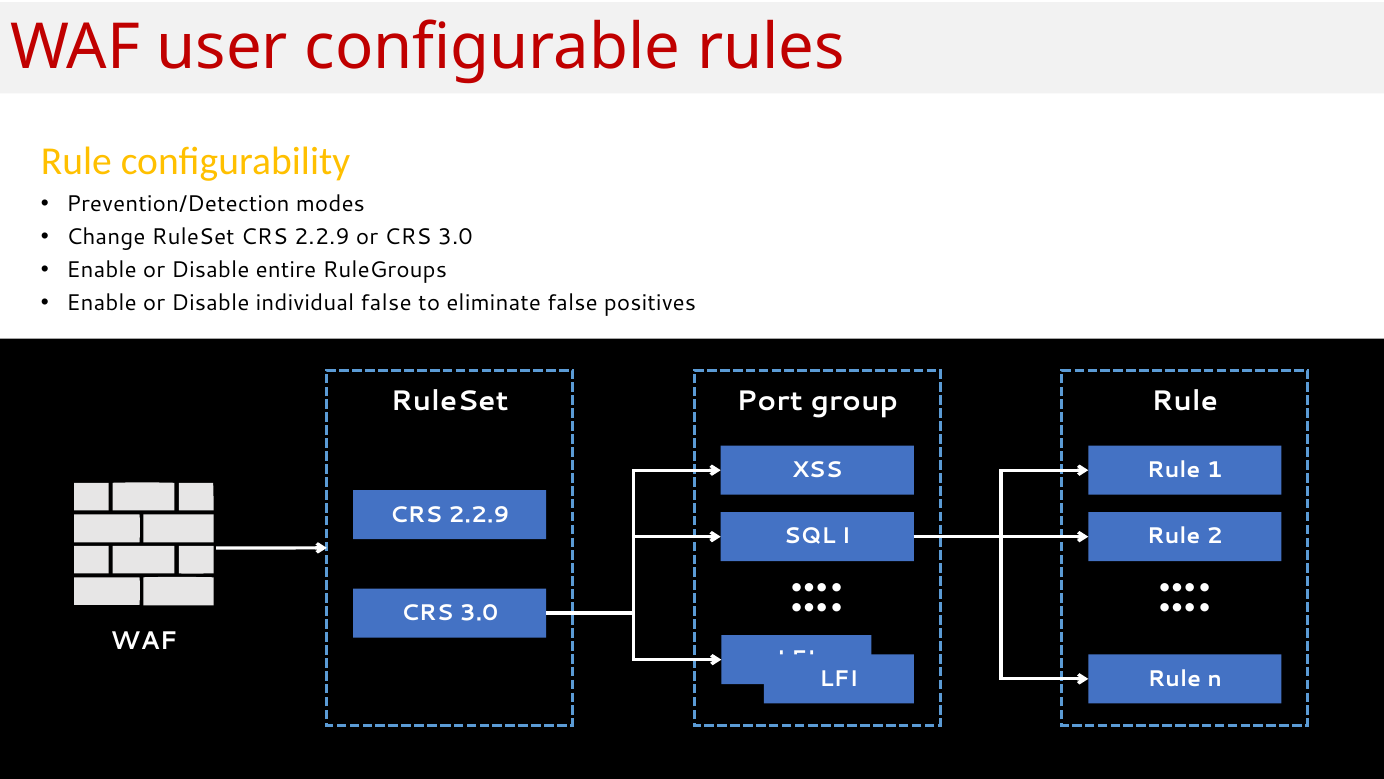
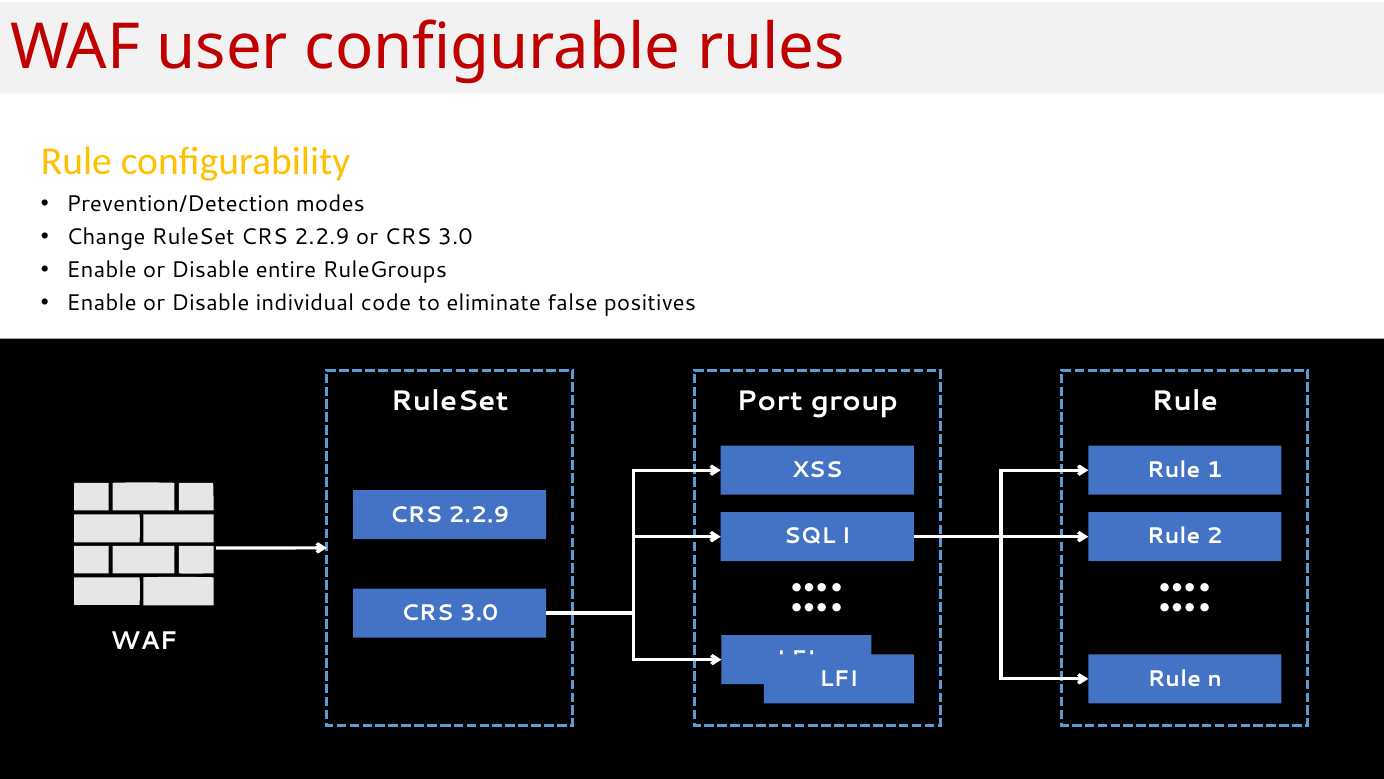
individual false: false -> code
